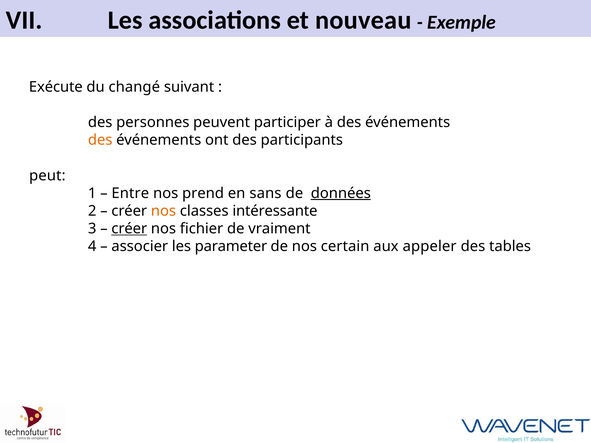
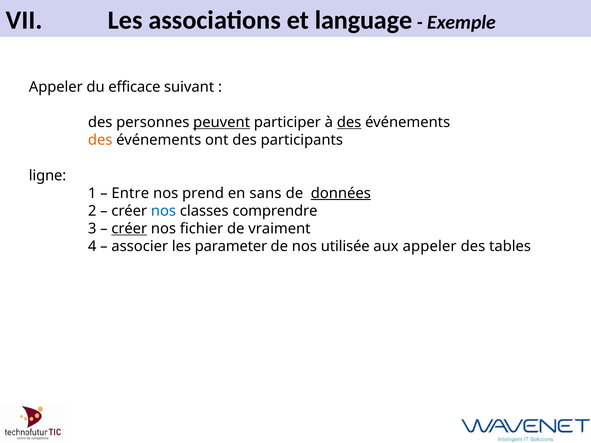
nouveau: nouveau -> language
Exécute at (56, 87): Exécute -> Appeler
changé: changé -> efficace
peuvent underline: none -> present
des at (349, 122) underline: none -> present
peut: peut -> ligne
nos at (163, 211) colour: orange -> blue
intéressante: intéressante -> comprendre
certain: certain -> utilisée
